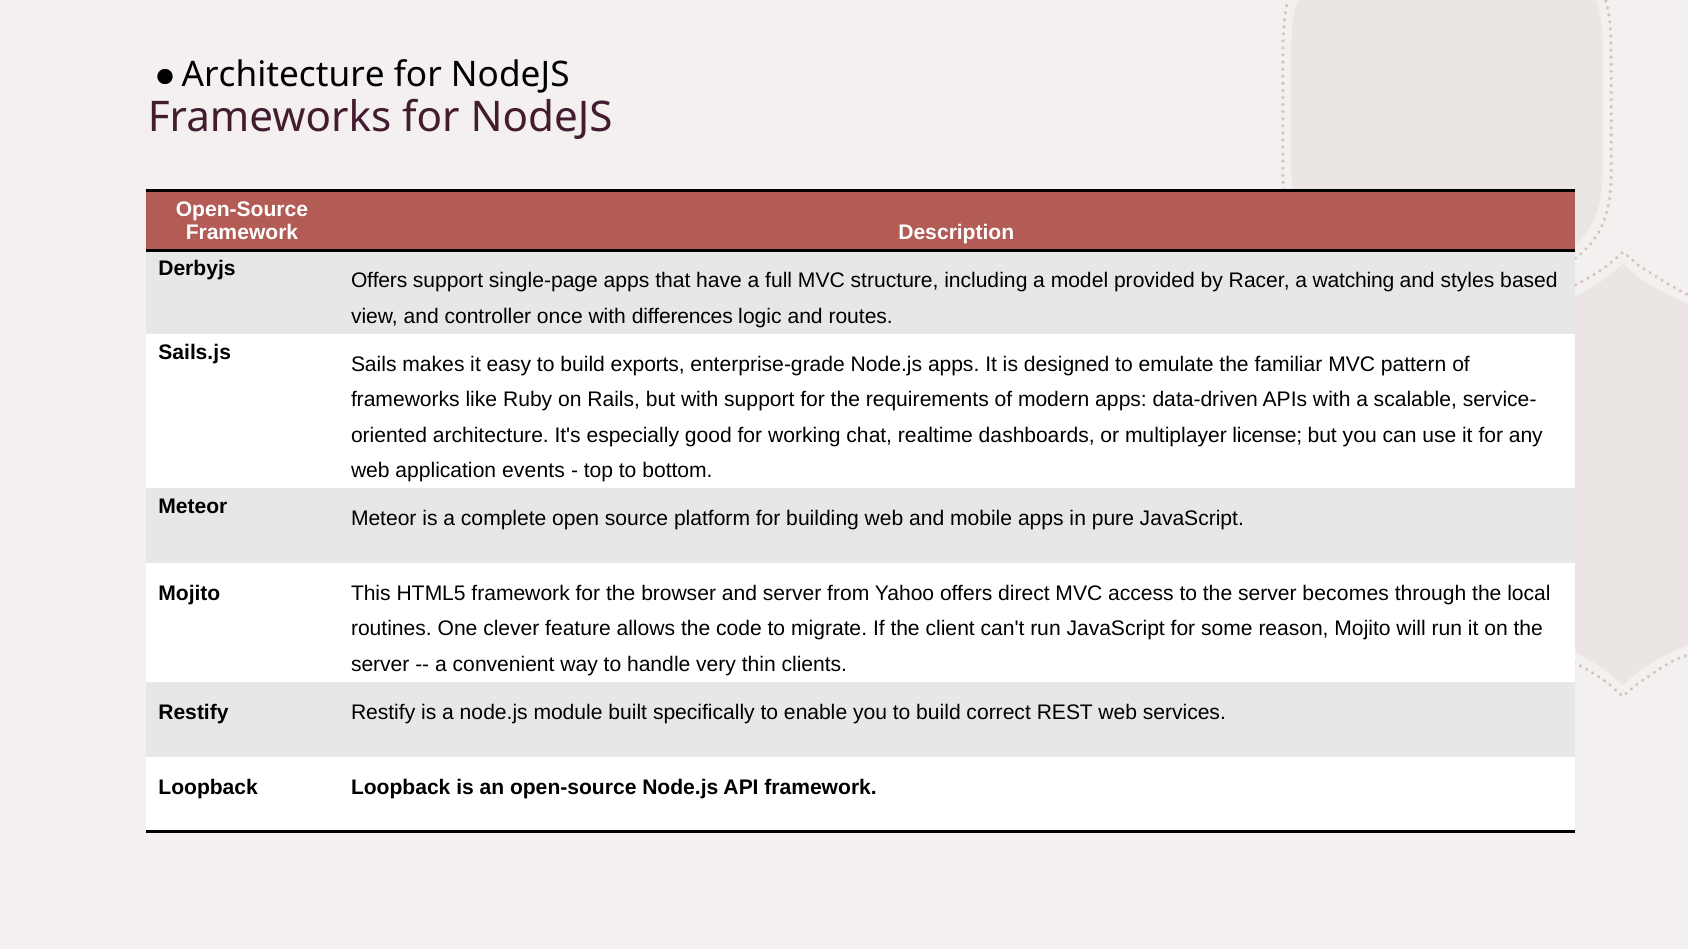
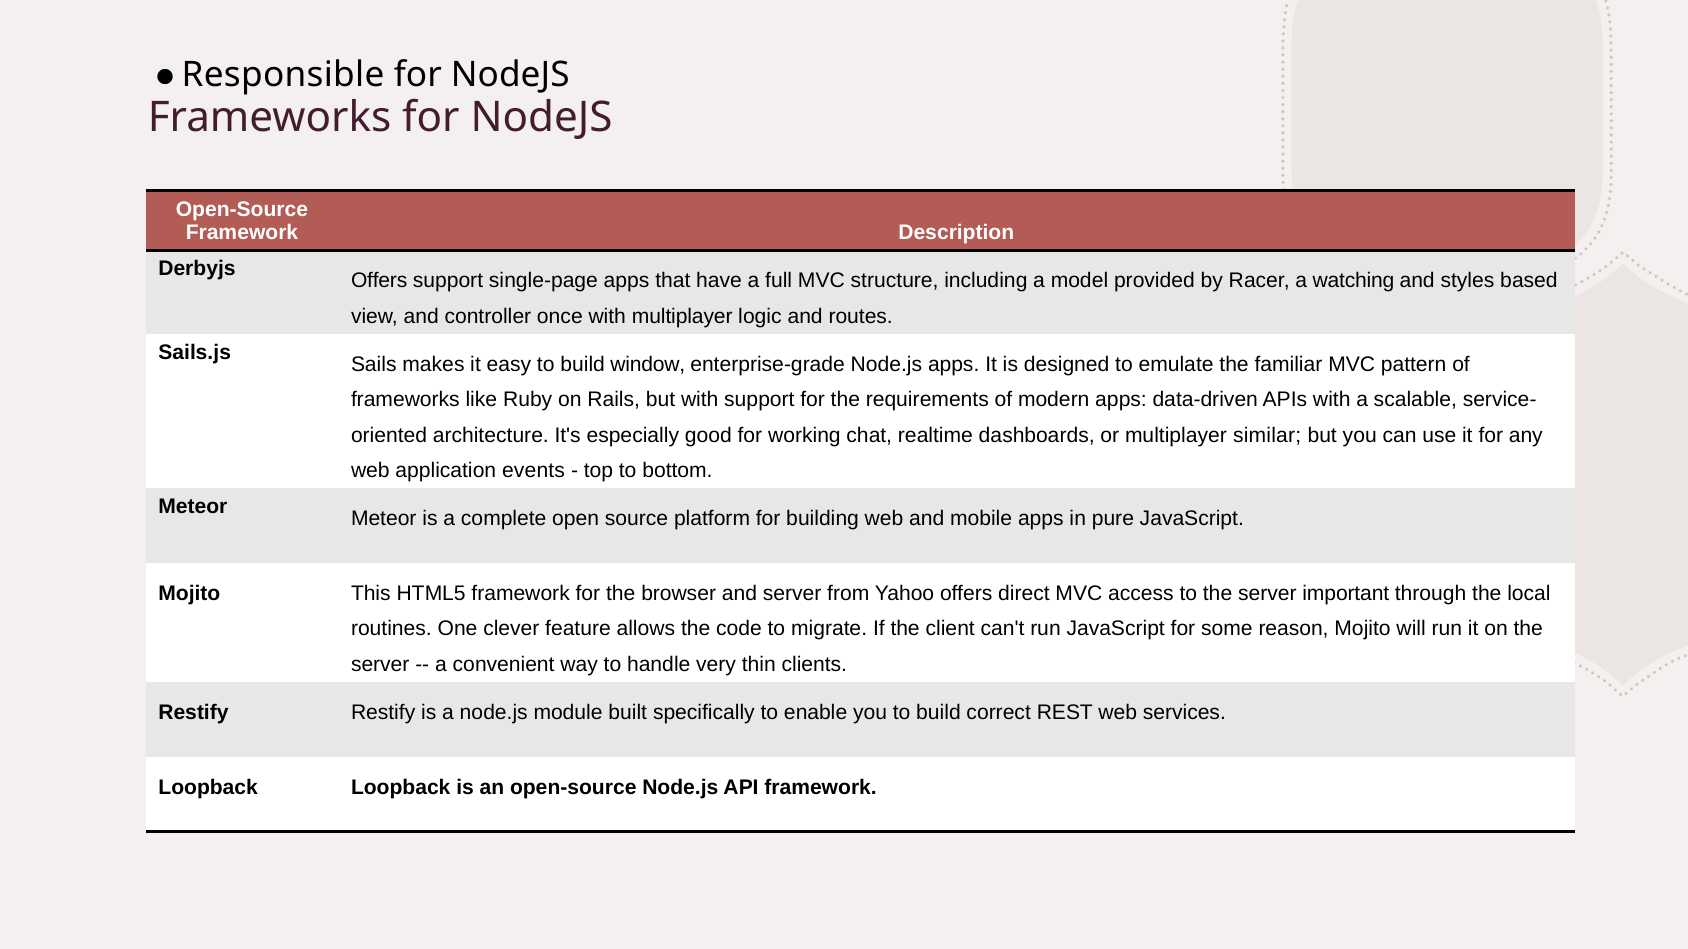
Architecture at (283, 75): Architecture -> Responsible
with differences: differences -> multiplayer
exports: exports -> window
license: license -> similar
becomes: becomes -> important
